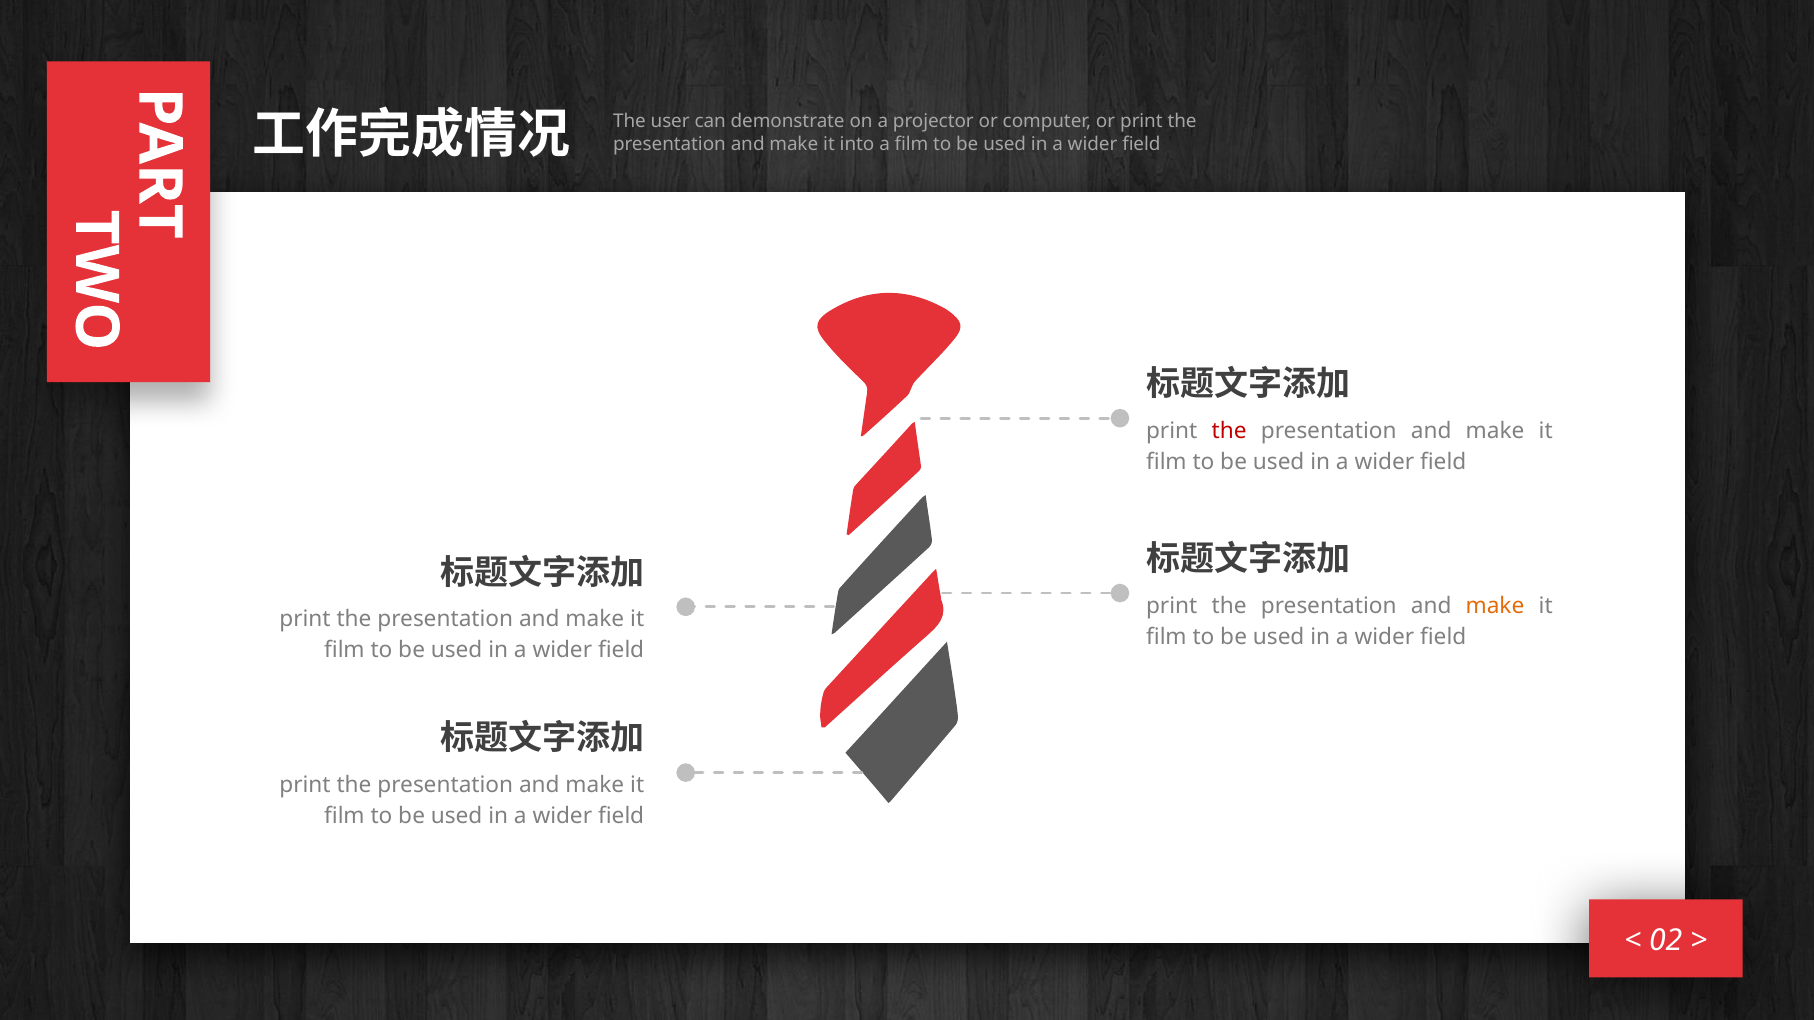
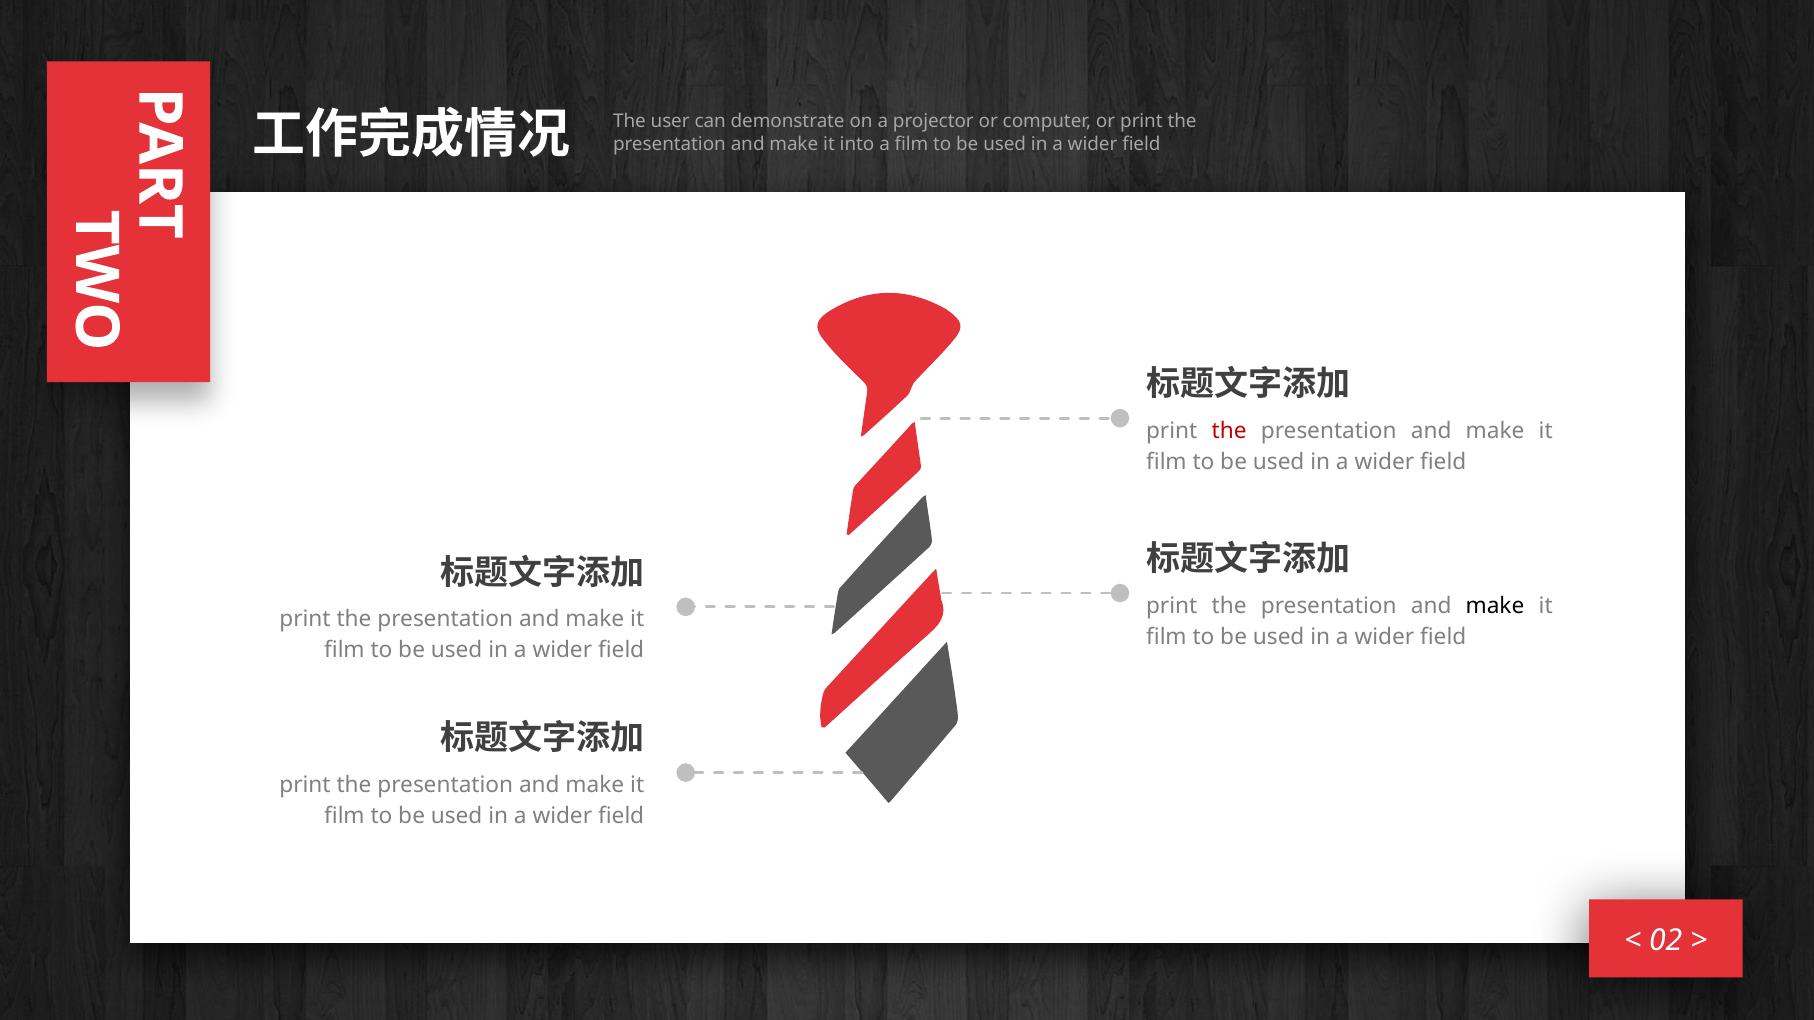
make at (1495, 606) colour: orange -> black
